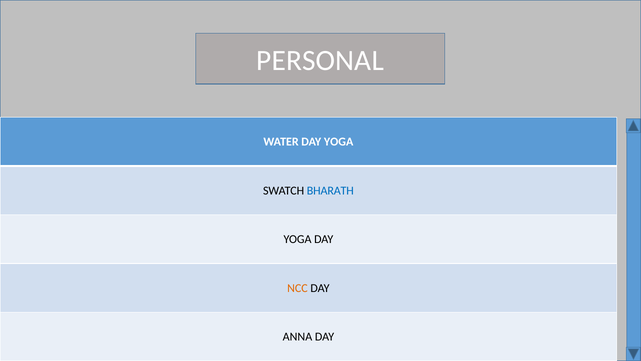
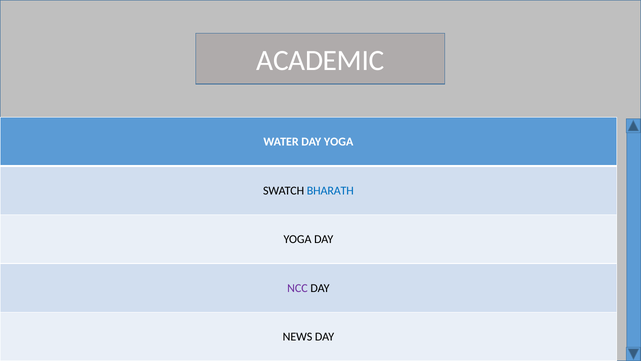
PERSONAL: PERSONAL -> ACADEMIC
NCC colour: orange -> purple
ANNA: ANNA -> NEWS
